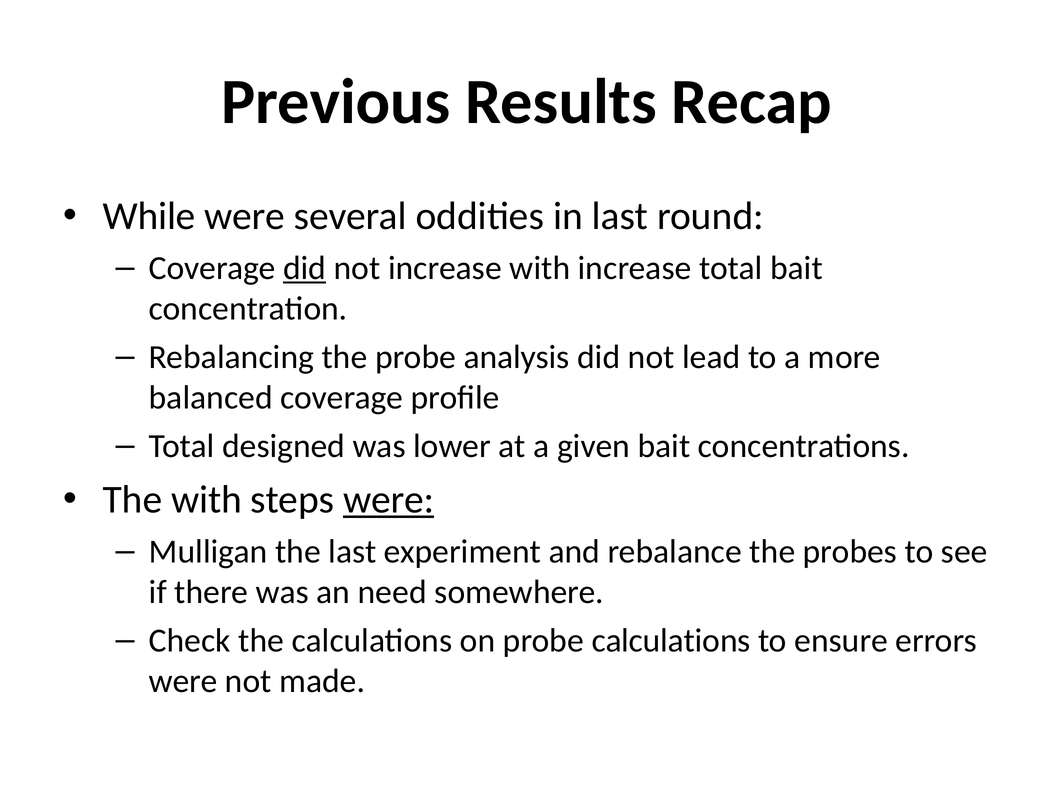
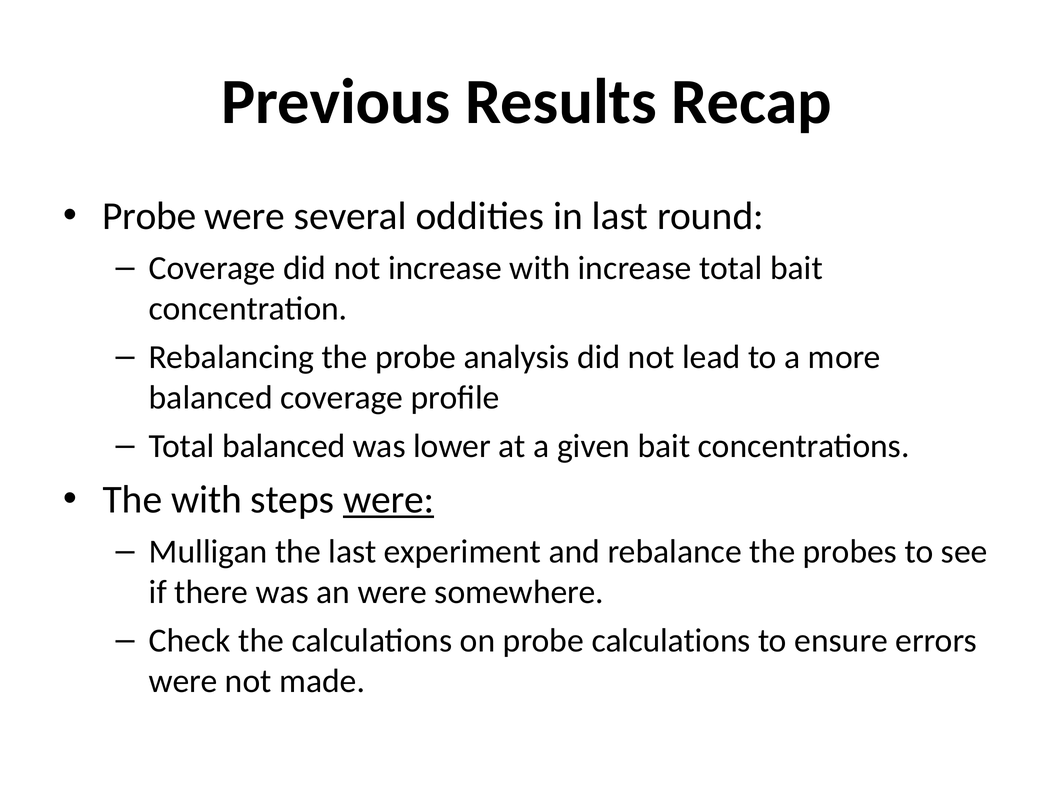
While at (149, 216): While -> Probe
did at (305, 268) underline: present -> none
Total designed: designed -> balanced
an need: need -> were
